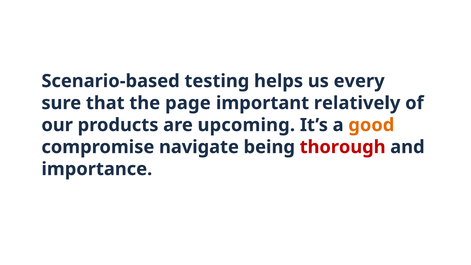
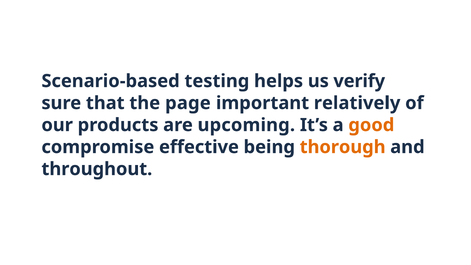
every: every -> verify
navigate: navigate -> effective
thorough colour: red -> orange
importance: importance -> throughout
